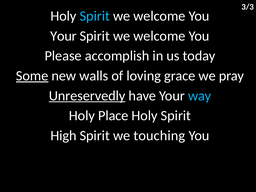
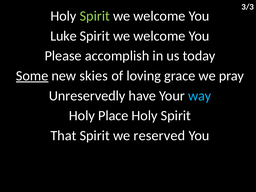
Spirit at (95, 16) colour: light blue -> light green
Your at (63, 36): Your -> Luke
walls: walls -> skies
Unreservedly underline: present -> none
High: High -> That
touching: touching -> reserved
